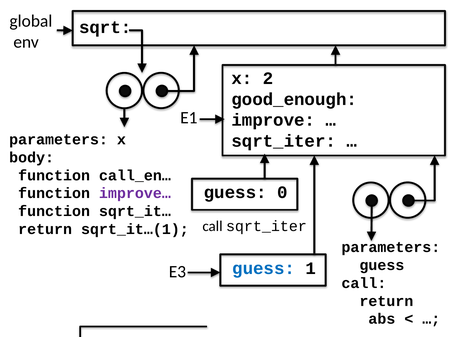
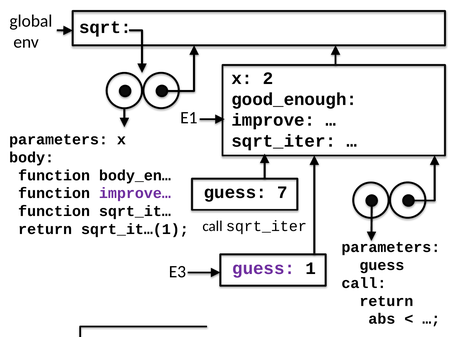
call_en…: call_en… -> body_en…
0: 0 -> 7
guess at (264, 268) colour: blue -> purple
